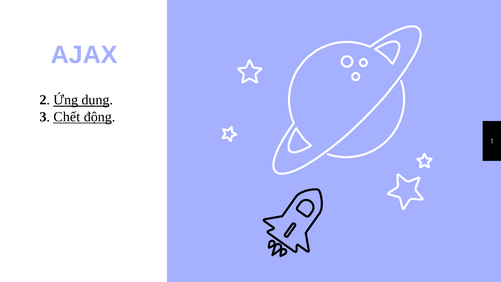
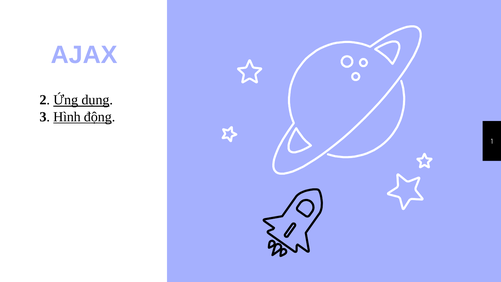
Chết: Chết -> Hình
